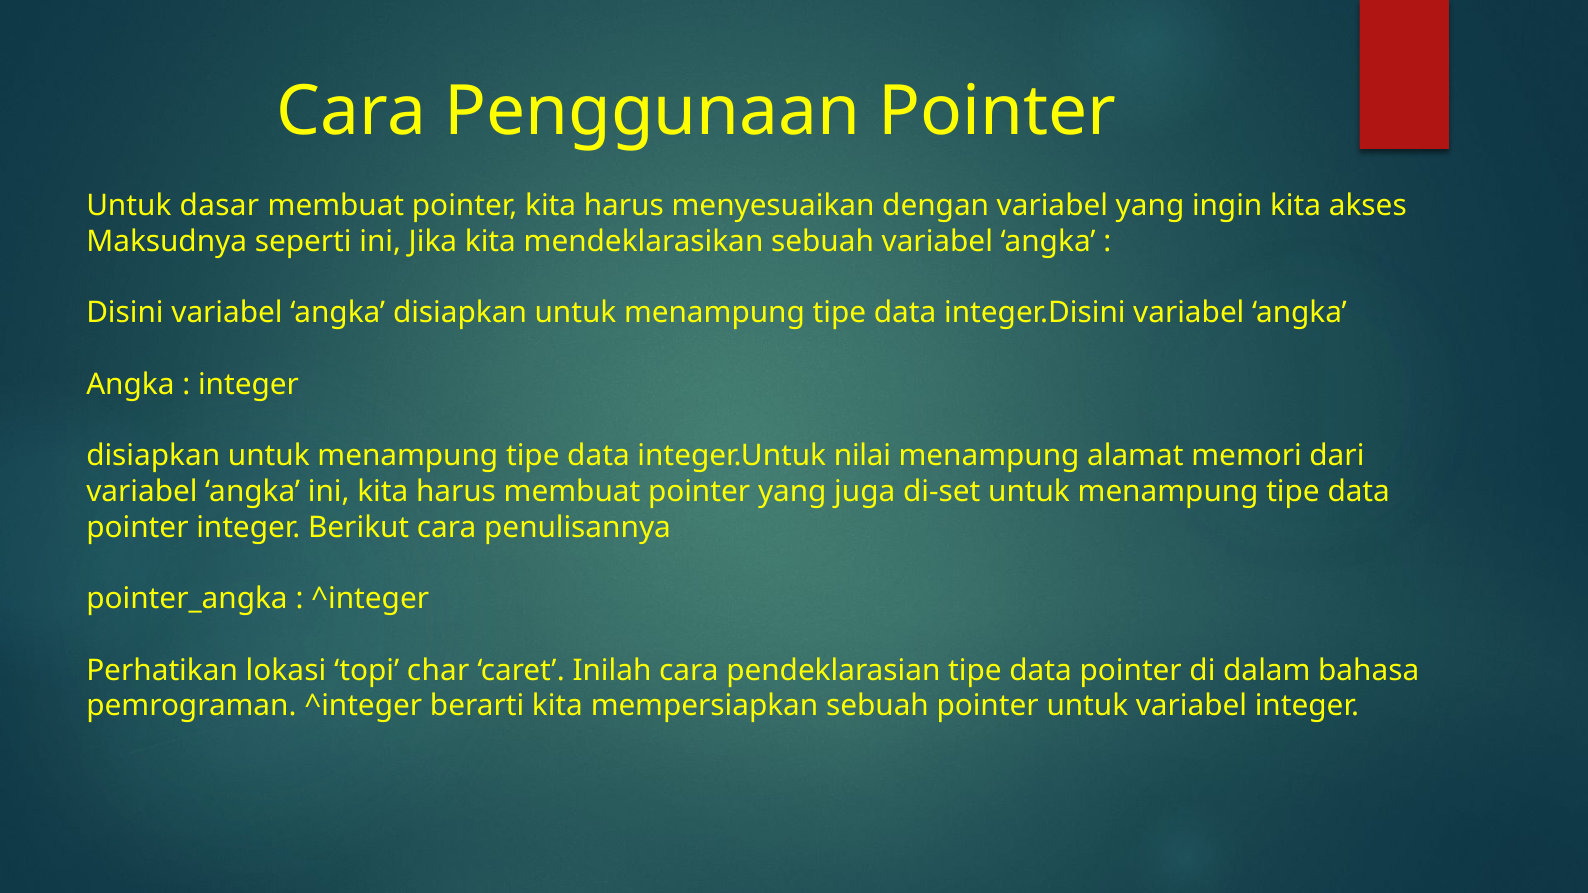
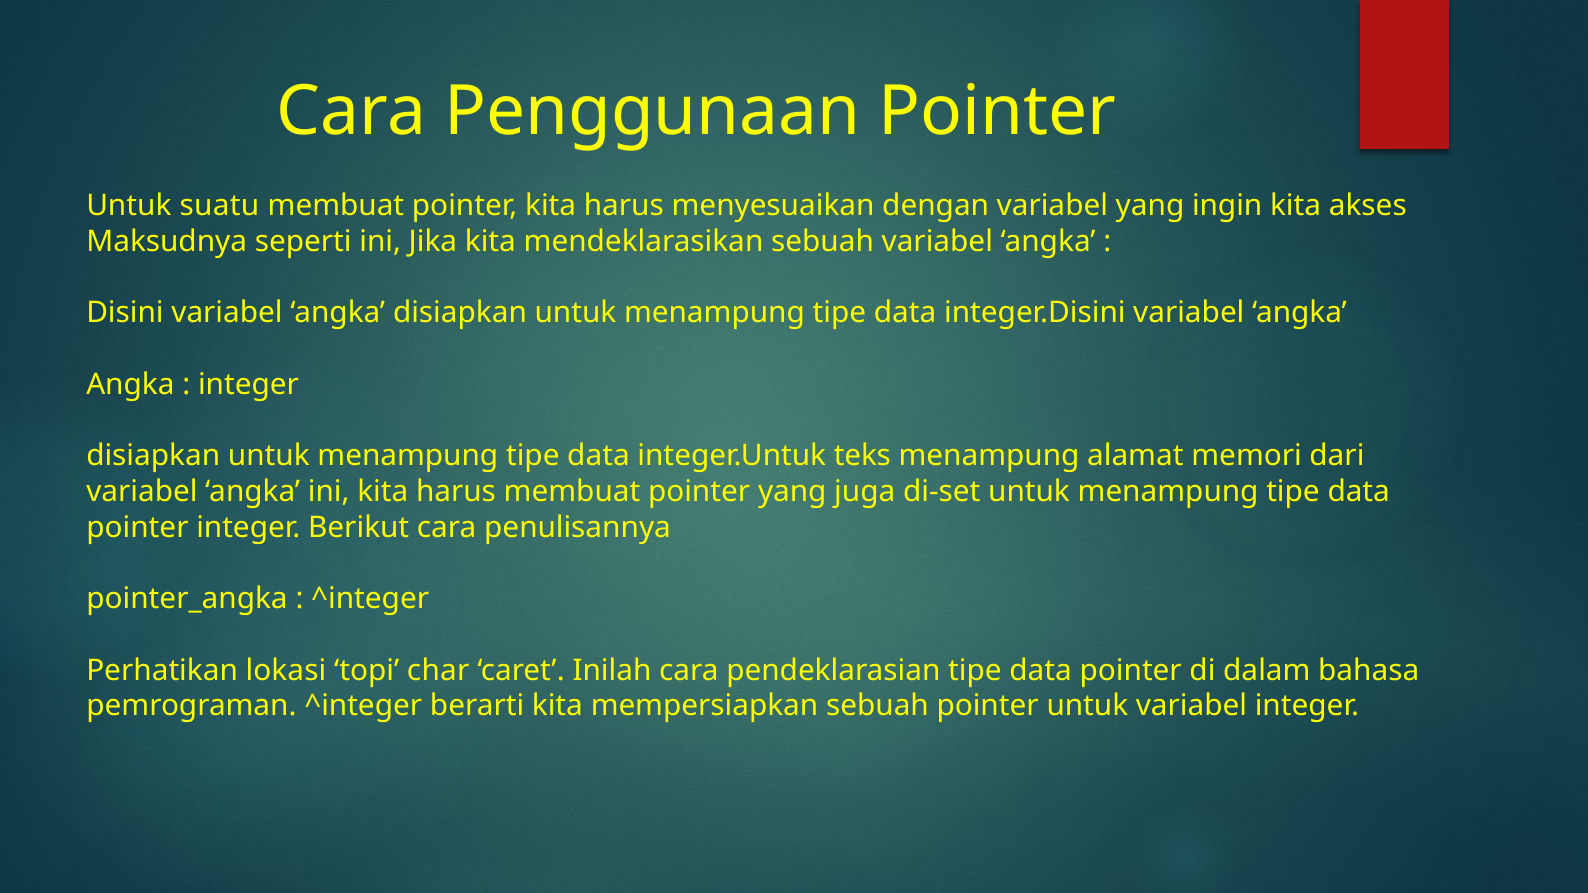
dasar: dasar -> suatu
nilai: nilai -> teks
